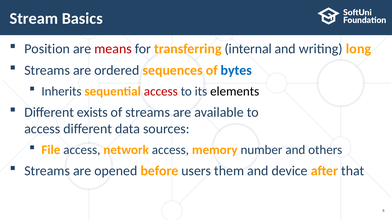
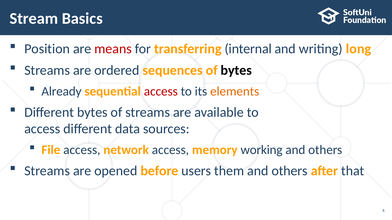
bytes at (236, 70) colour: blue -> black
Inherits: Inherits -> Already
elements colour: black -> orange
Different exists: exists -> bytes
number: number -> working
them and device: device -> others
